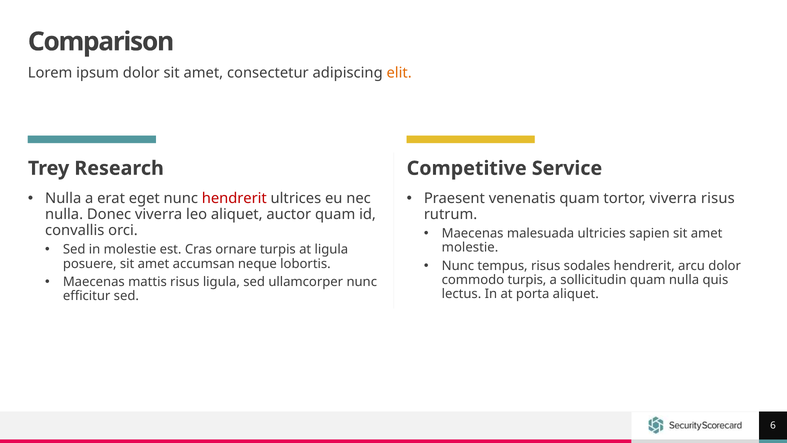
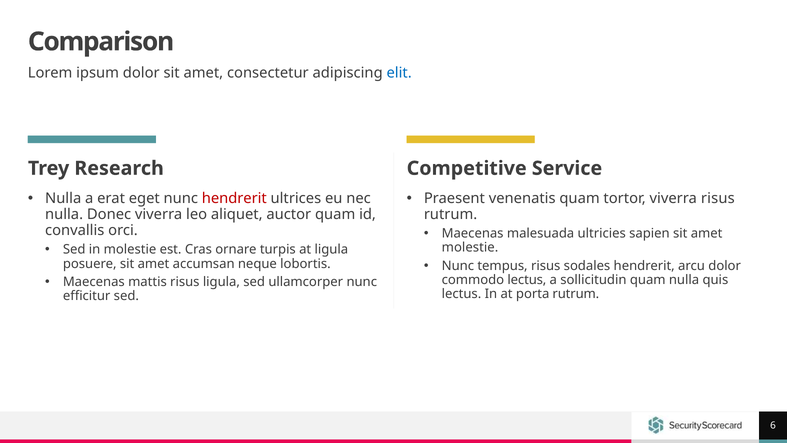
elit colour: orange -> blue
commodo turpis: turpis -> lectus
porta aliquet: aliquet -> rutrum
